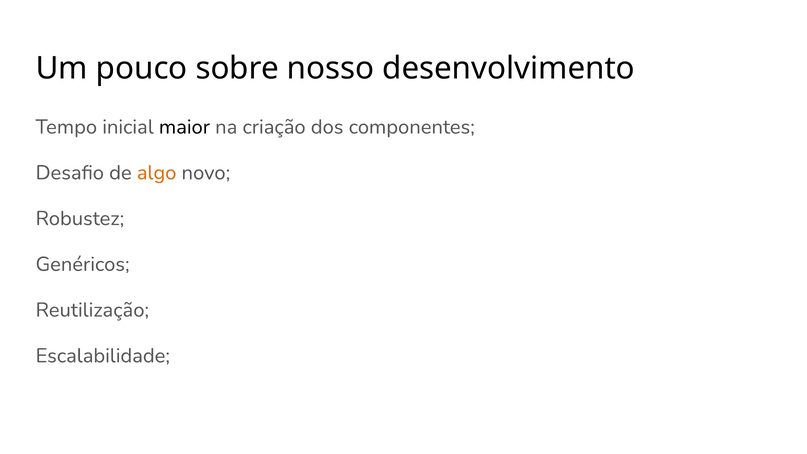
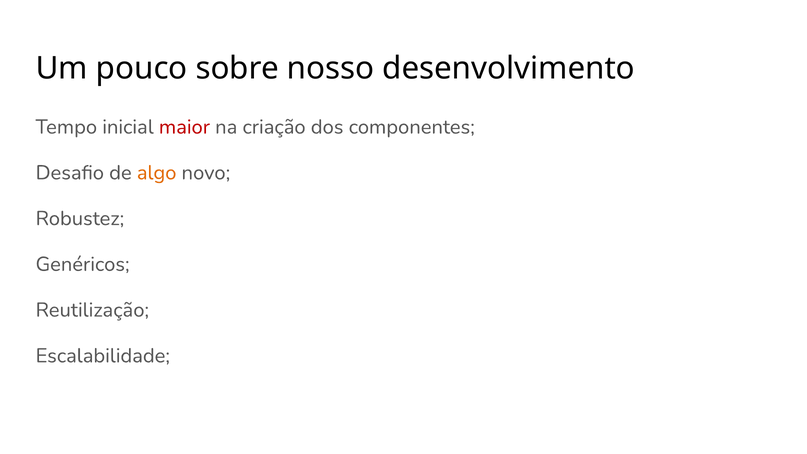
maior colour: black -> red
